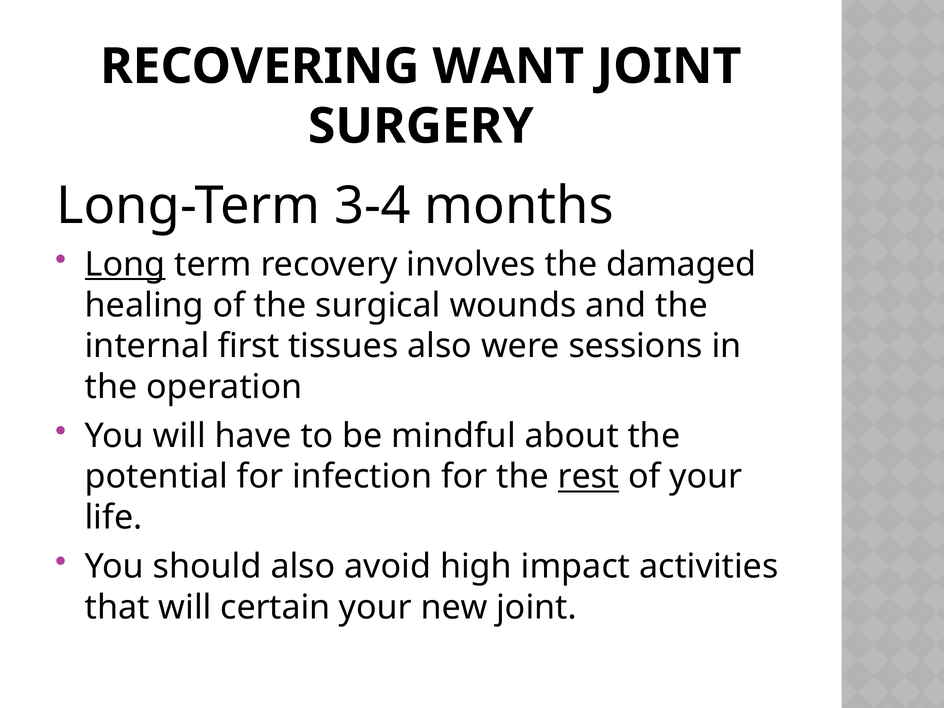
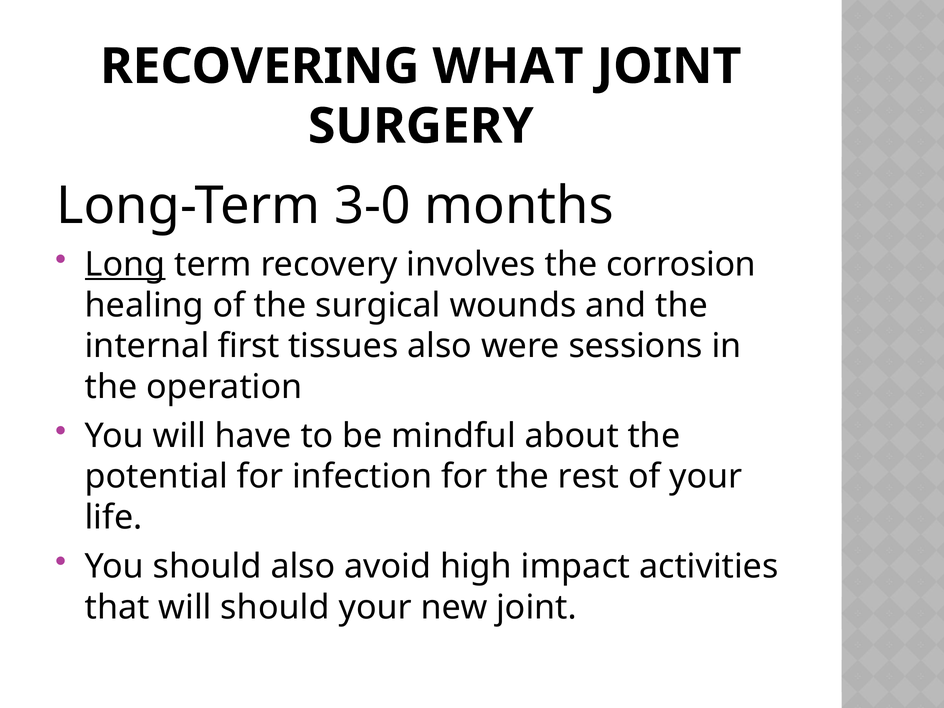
WANT: WANT -> WHAT
3-4: 3-4 -> 3-0
damaged: damaged -> corrosion
rest underline: present -> none
will certain: certain -> should
